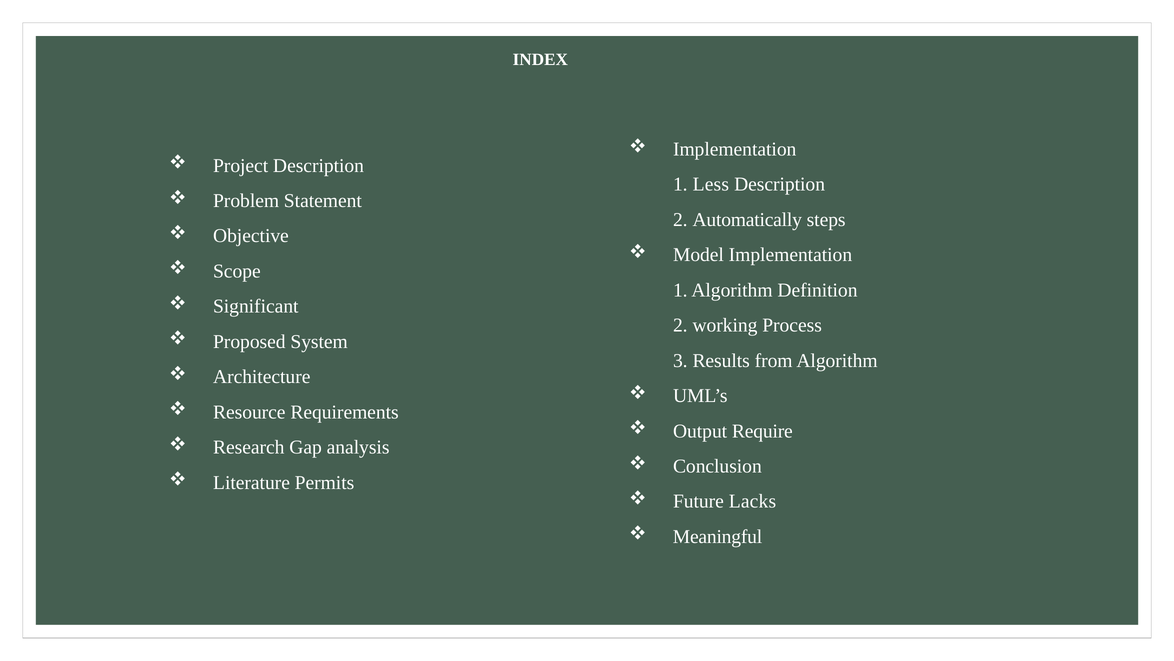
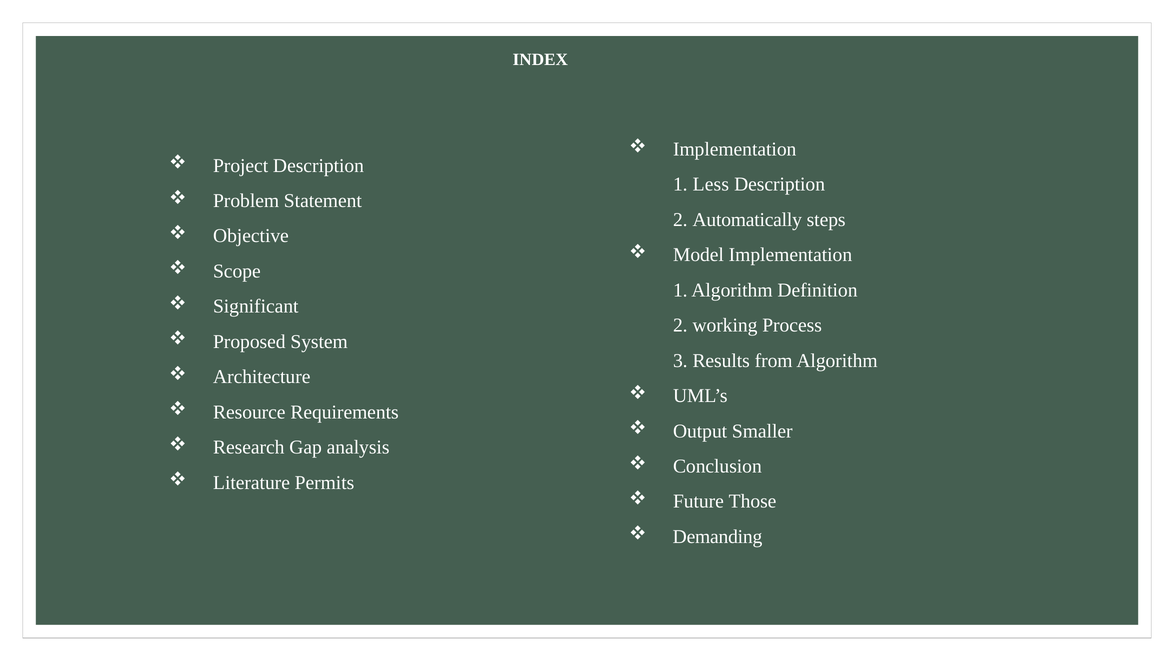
Require: Require -> Smaller
Lacks: Lacks -> Those
Meaningful: Meaningful -> Demanding
